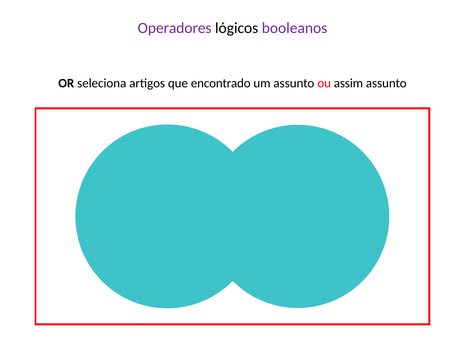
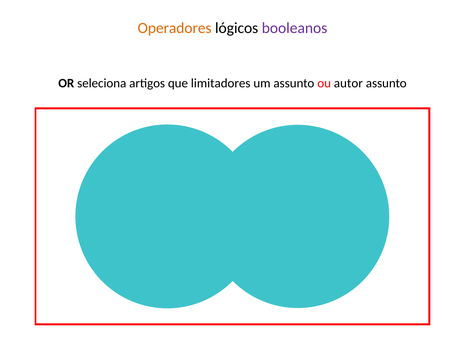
Operadores colour: purple -> orange
encontrado: encontrado -> limitadores
assim: assim -> autor
